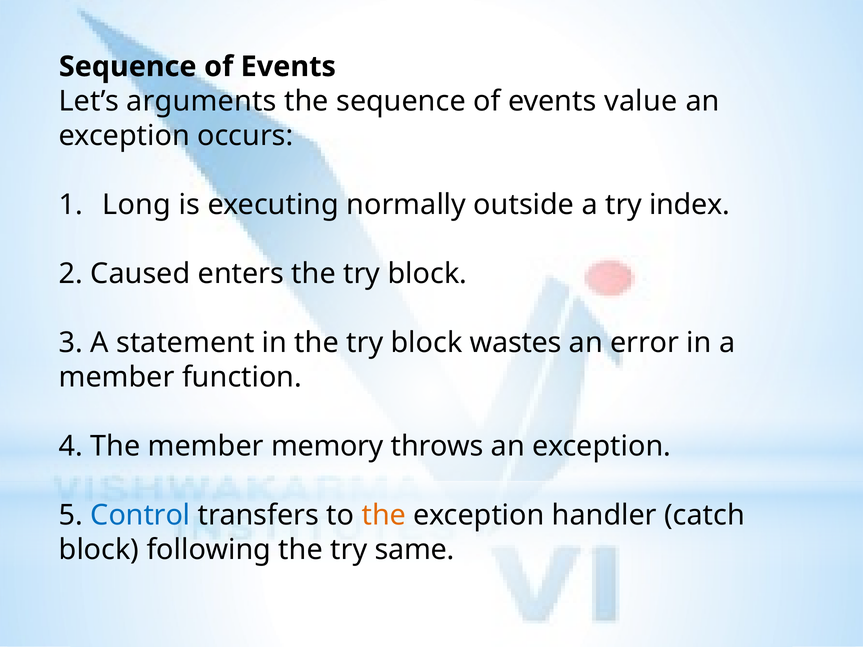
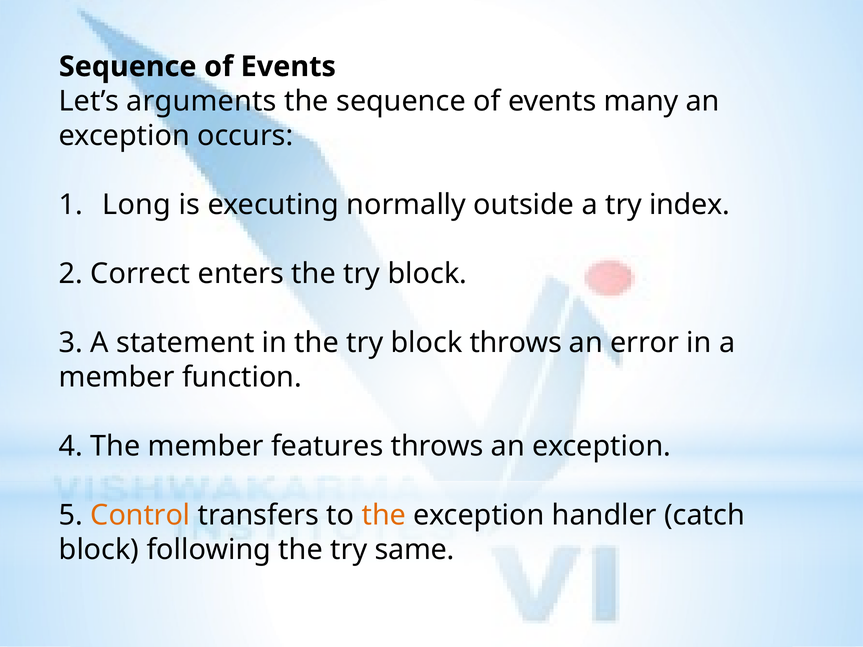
value: value -> many
Caused: Caused -> Correct
block wastes: wastes -> throws
memory: memory -> features
Control colour: blue -> orange
